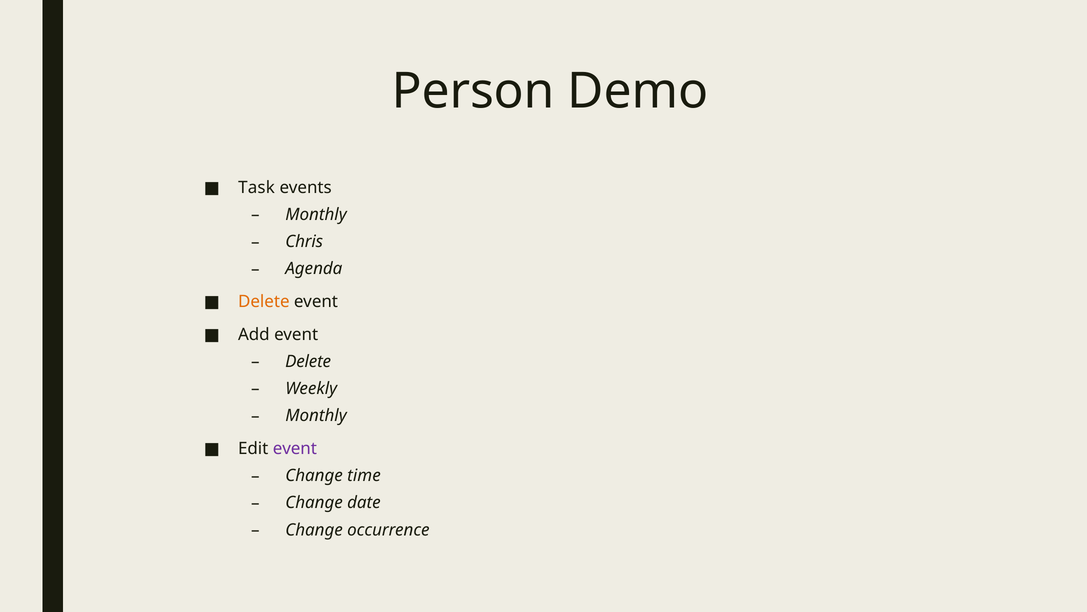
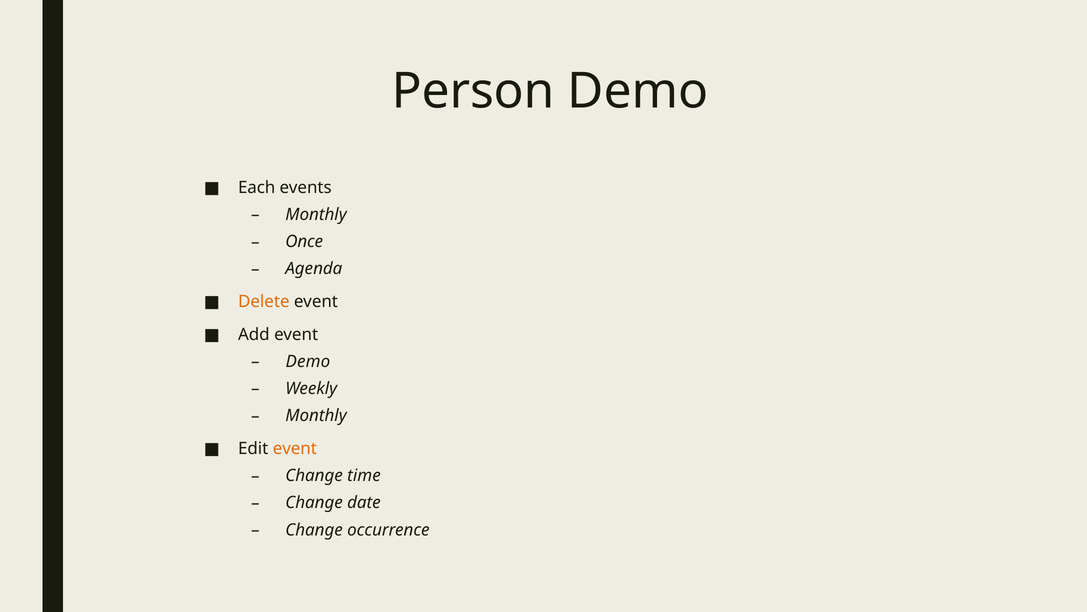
Task: Task -> Each
Chris: Chris -> Once
Delete at (308, 361): Delete -> Demo
event at (295, 448) colour: purple -> orange
